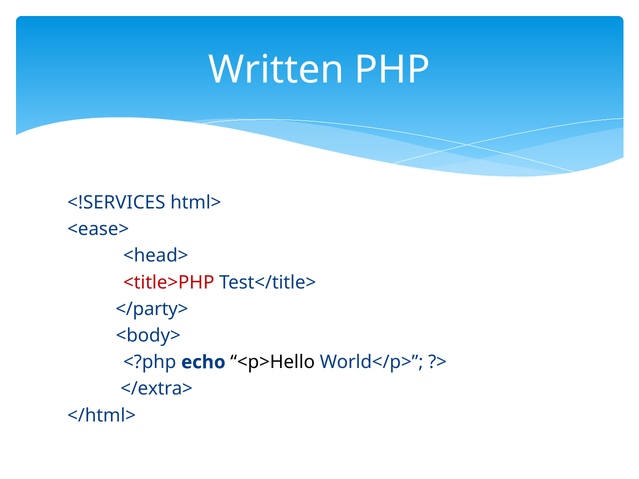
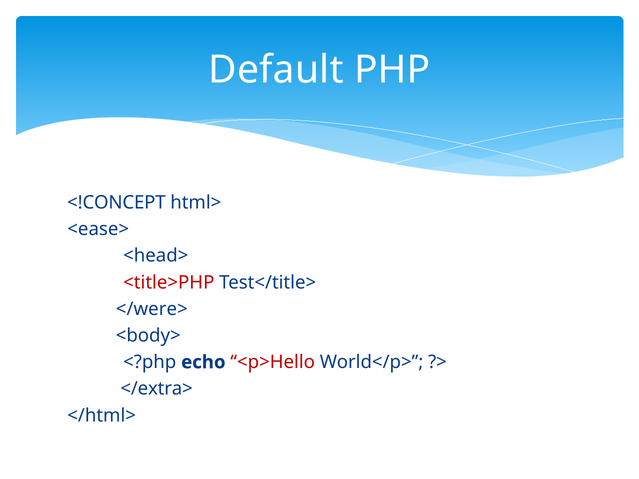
Written: Written -> Default
<!SERVICES: <!SERVICES -> <!CONCEPT
</party>: </party> -> </were>
<p>Hello colour: black -> red
